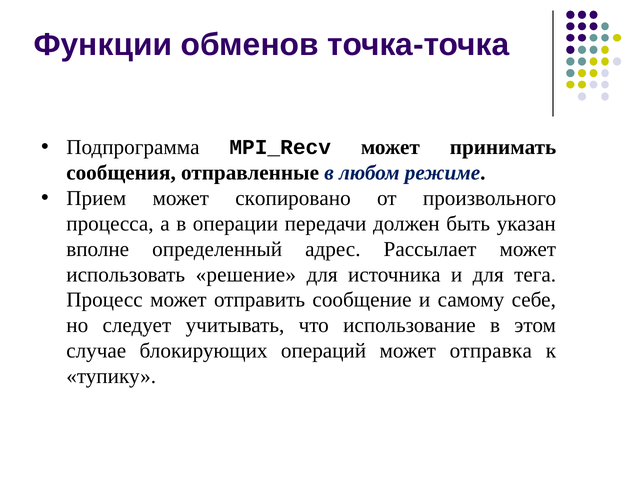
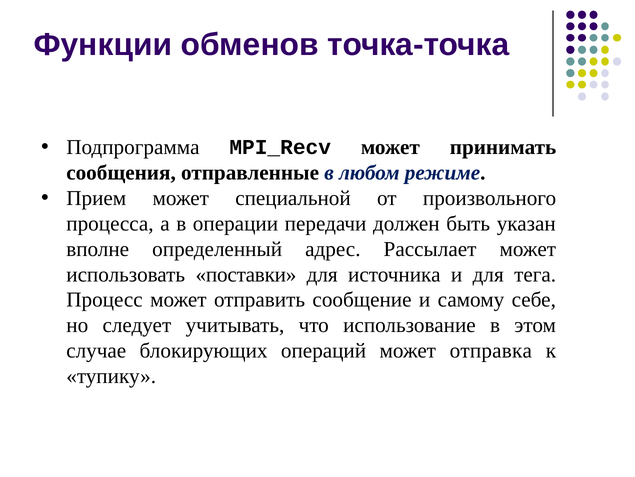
скопировано: скопировано -> специальной
решение: решение -> поставки
